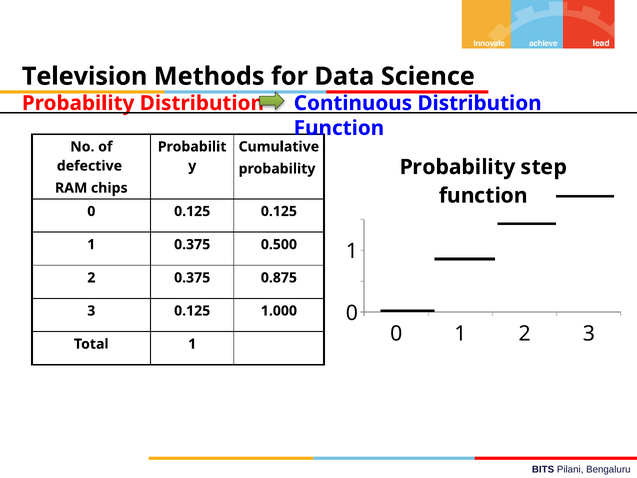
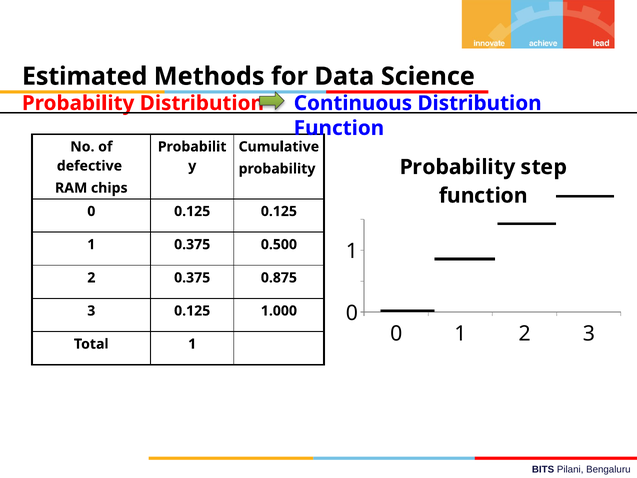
Television: Television -> Estimated
